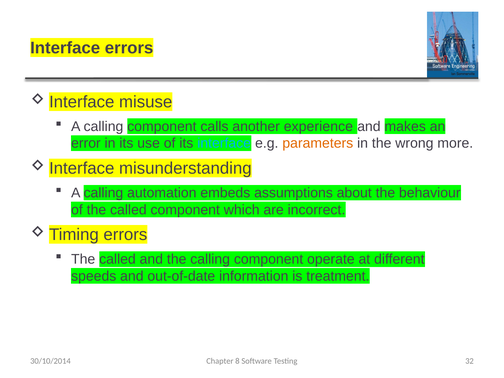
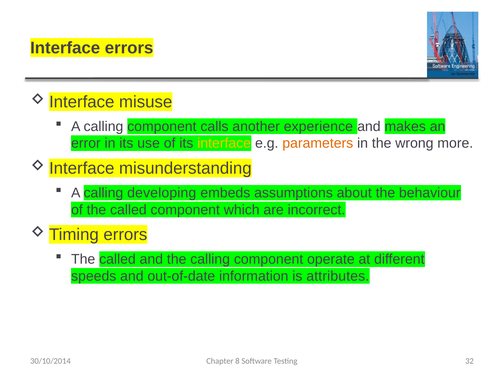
interface at (224, 143) colour: light blue -> yellow
automation: automation -> developing
treatment: treatment -> attributes
